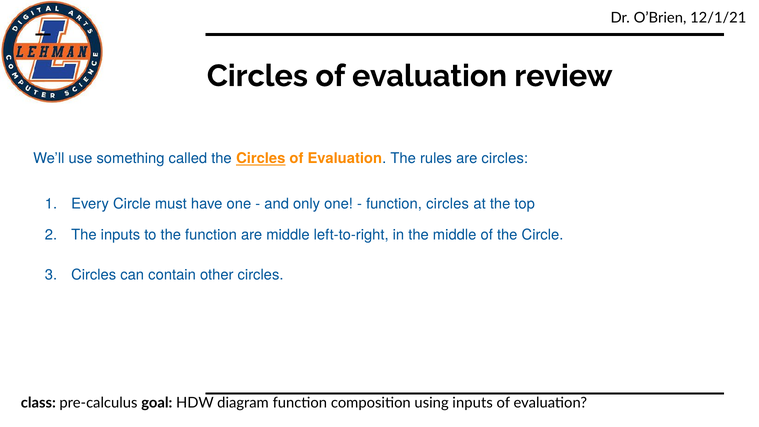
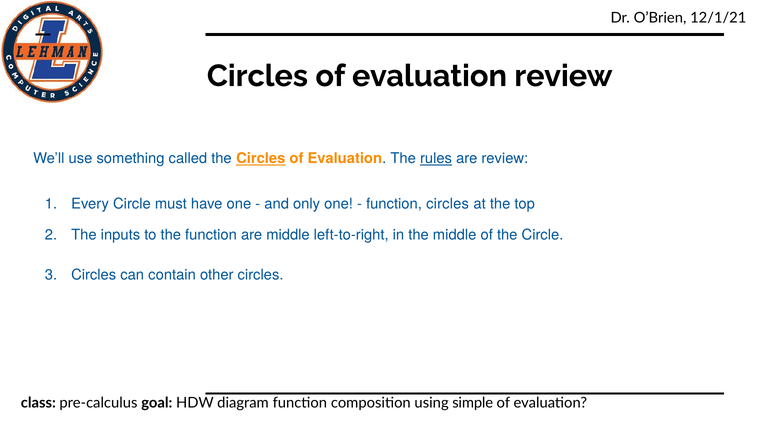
rules underline: none -> present
are circles: circles -> review
inputs at (473, 403): inputs -> simple
